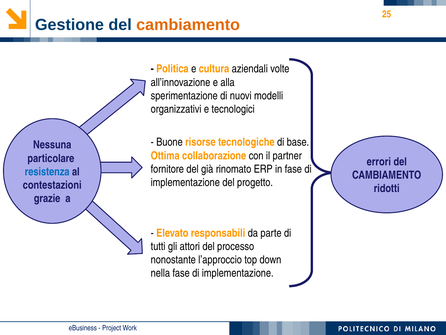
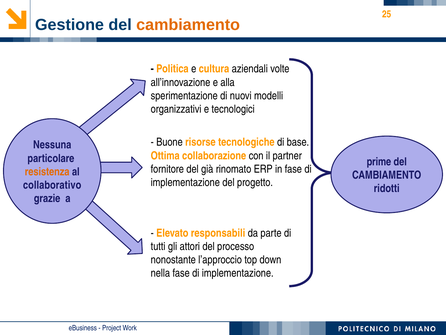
errori: errori -> prime
resistenza colour: blue -> orange
contestazioni: contestazioni -> collaborativo
